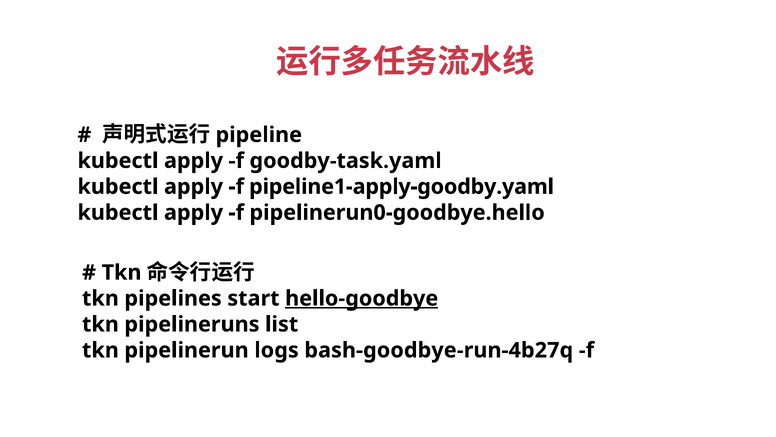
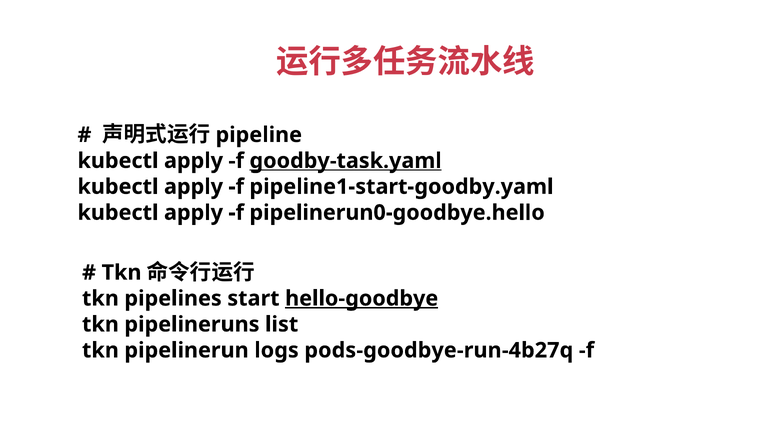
goodby-task.yaml underline: none -> present
pipeline1-apply-goodby.yaml: pipeline1-apply-goodby.yaml -> pipeline1-start-goodby.yaml
bash-goodbye-run-4b27q: bash-goodbye-run-4b27q -> pods-goodbye-run-4b27q
